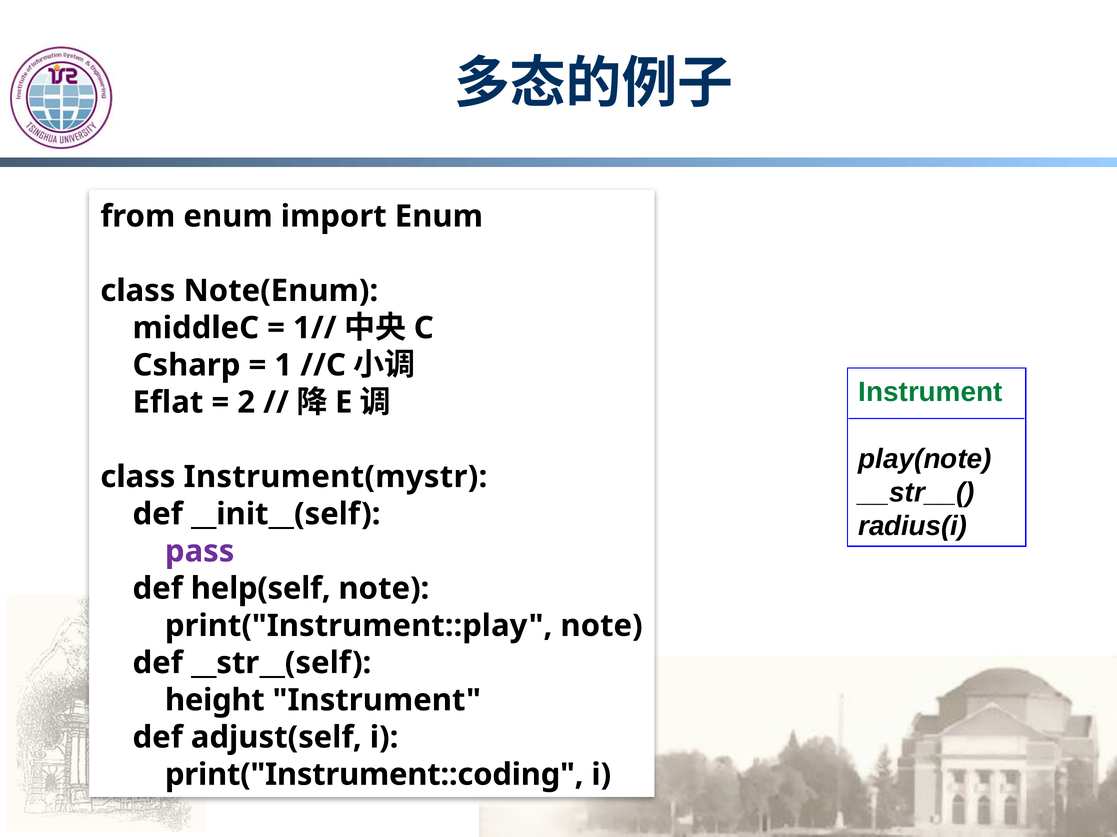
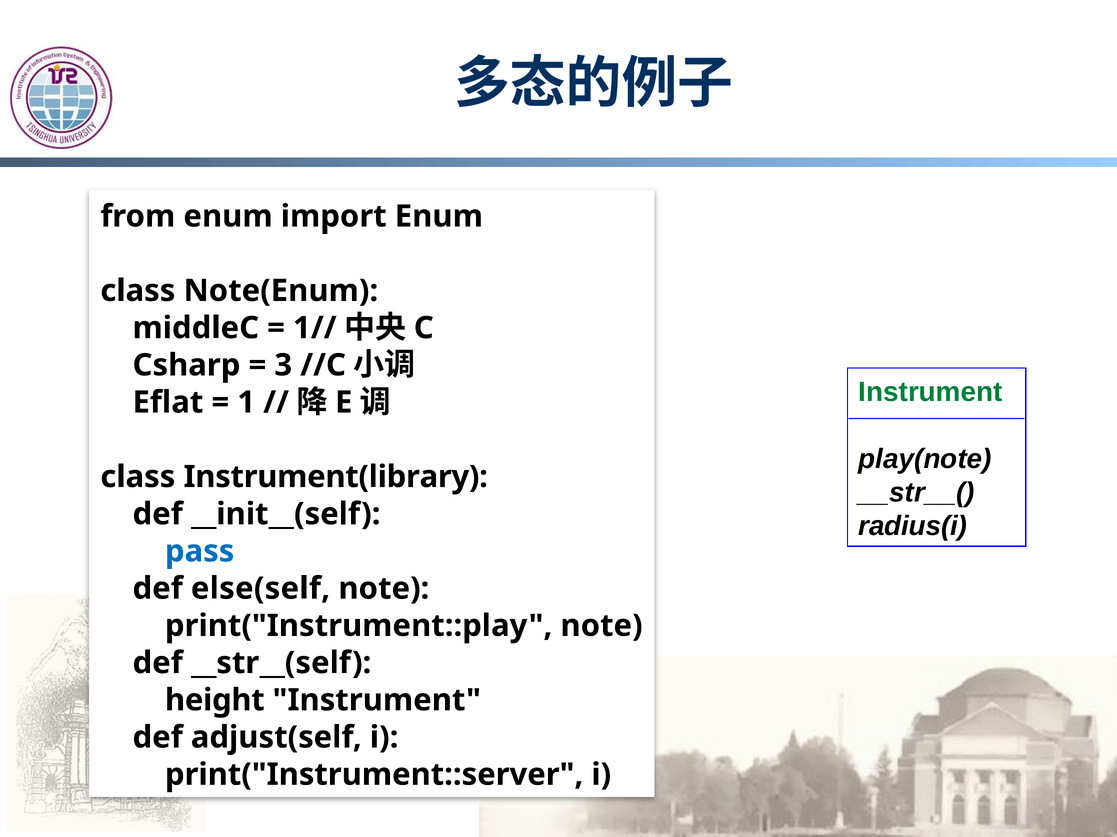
1: 1 -> 3
2: 2 -> 1
Instrument(mystr: Instrument(mystr -> Instrument(library
pass colour: purple -> blue
help(self: help(self -> else(self
print("Instrument::coding: print("Instrument::coding -> print("Instrument::server
